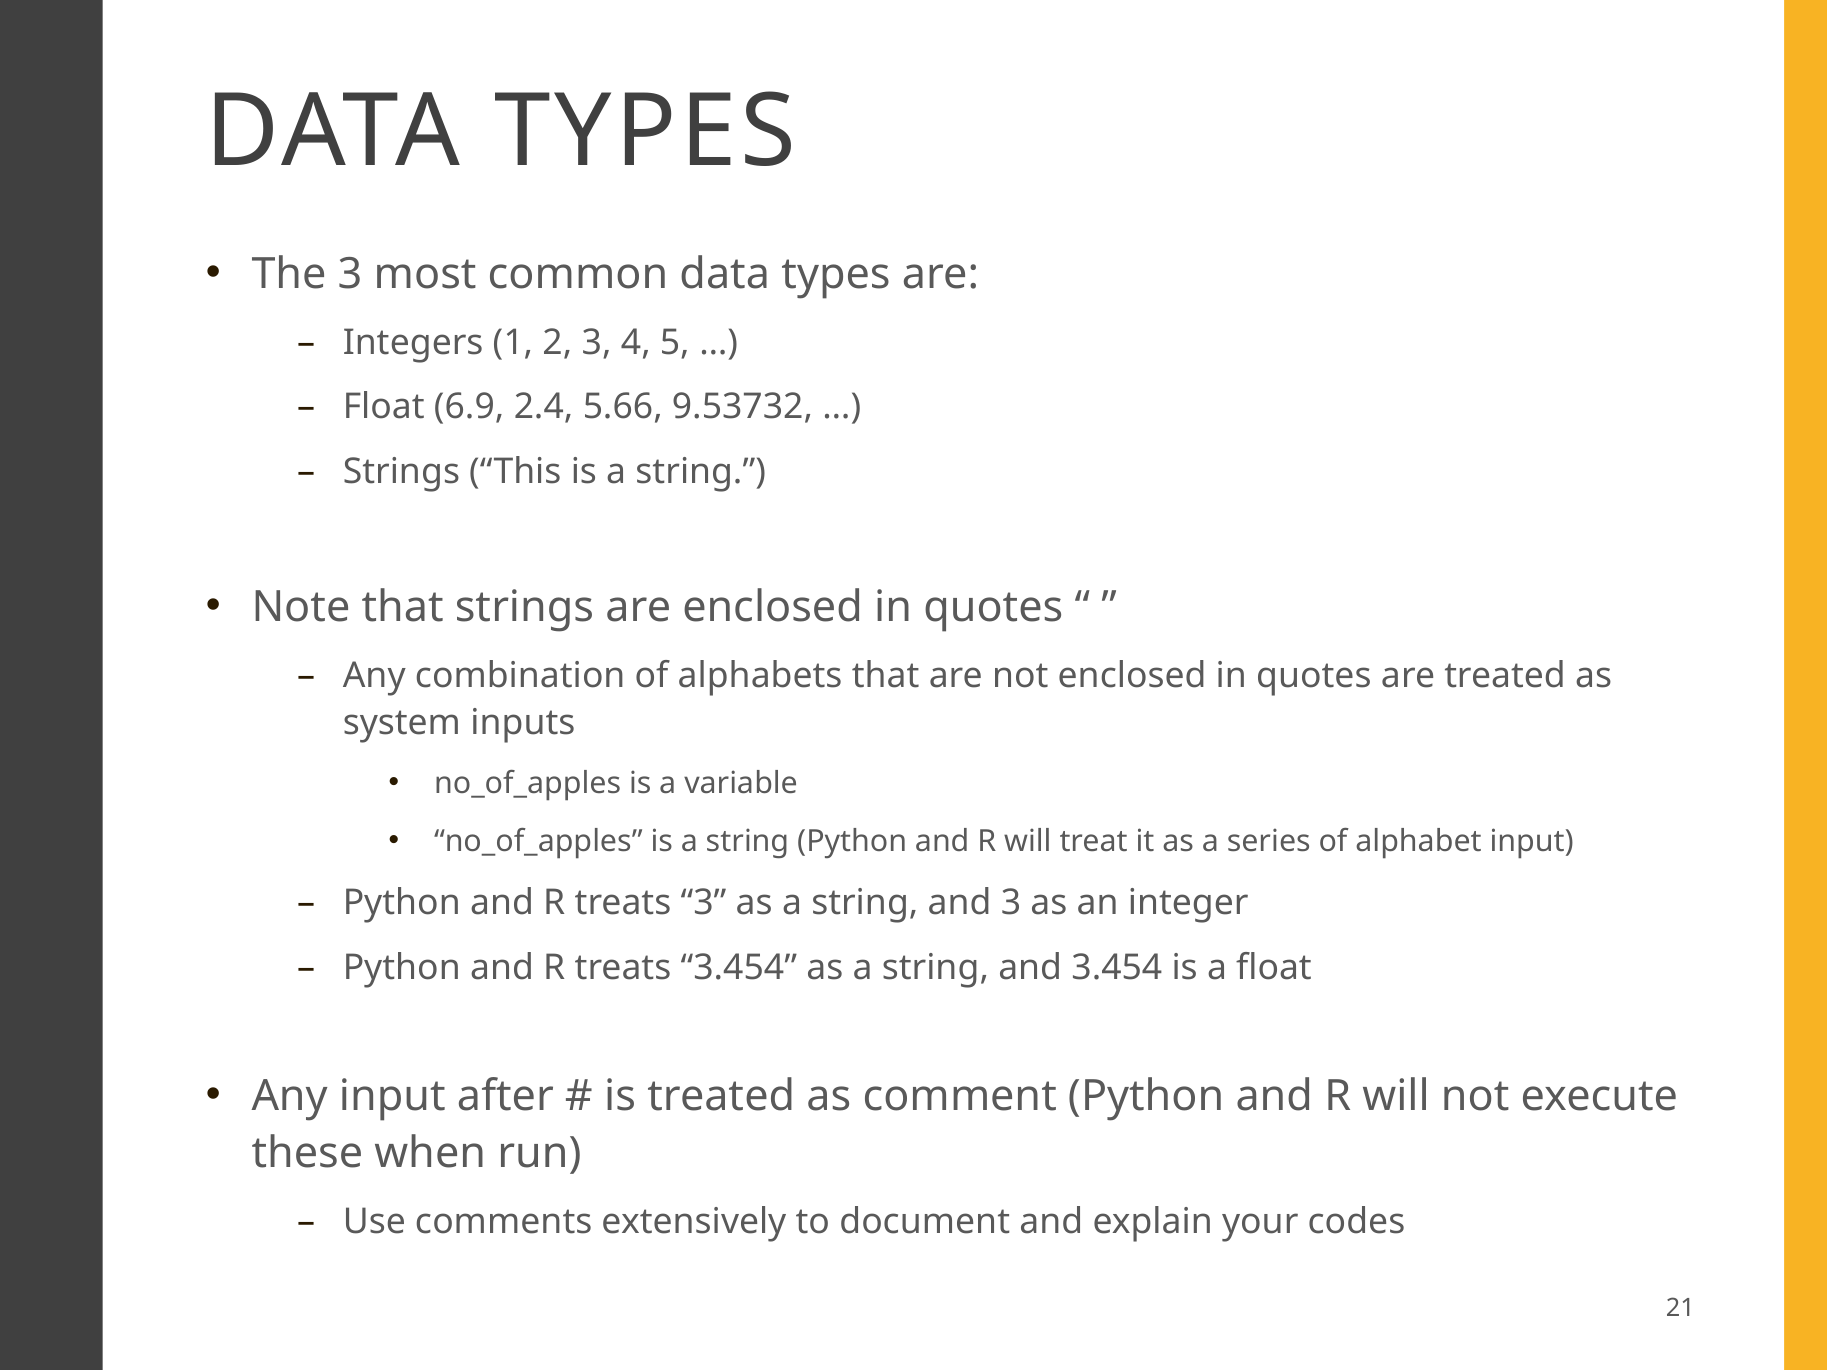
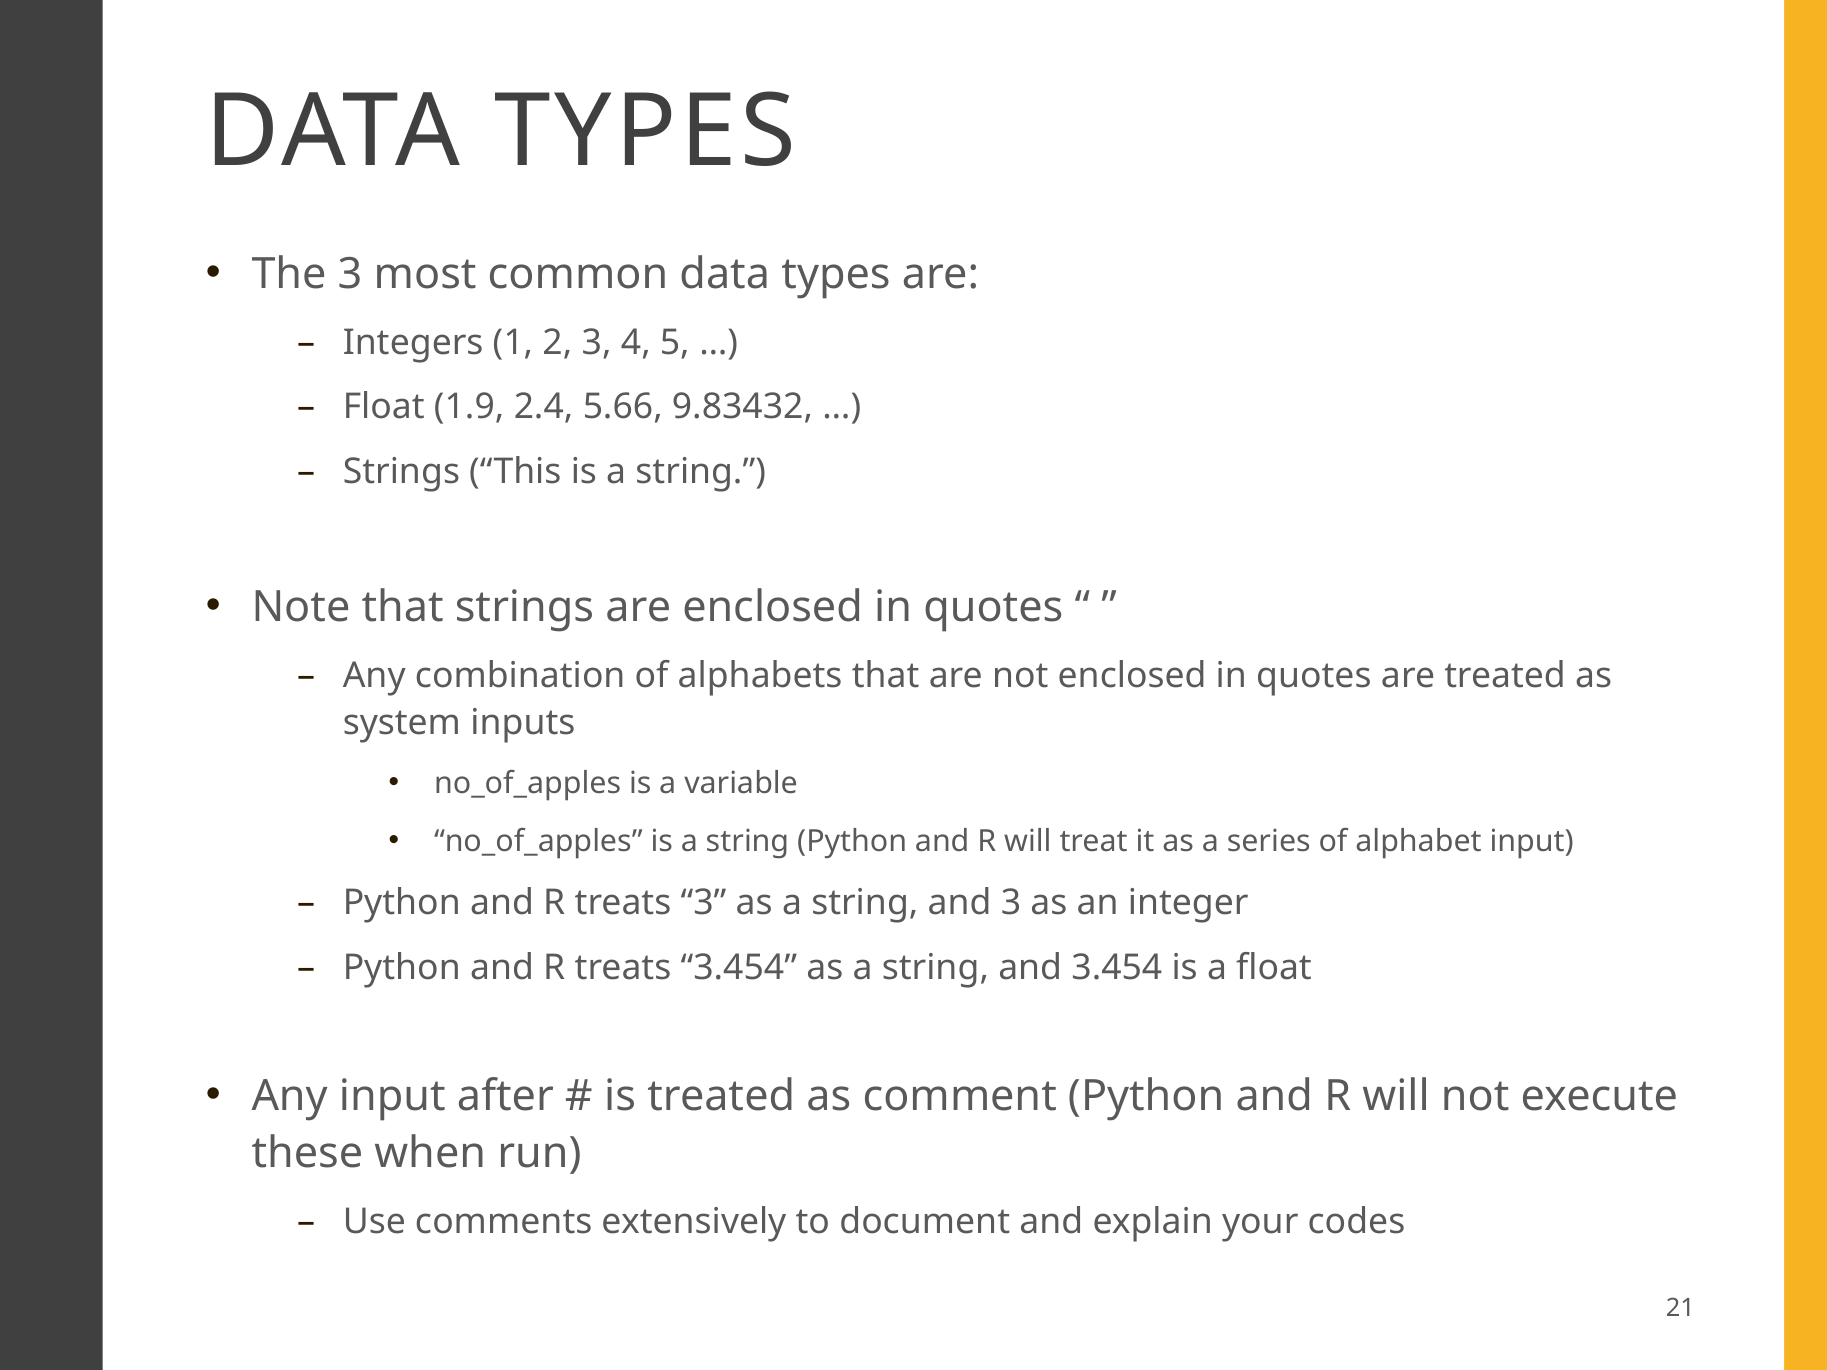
6.9: 6.9 -> 1.9
9.53732: 9.53732 -> 9.83432
